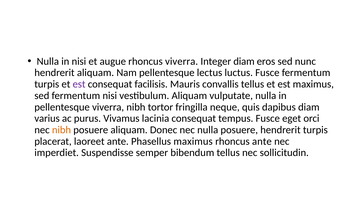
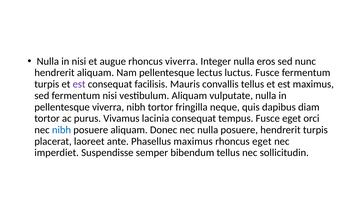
Integer diam: diam -> nulla
varius at (47, 118): varius -> tortor
nibh at (61, 130) colour: orange -> blue
rhoncus ante: ante -> eget
